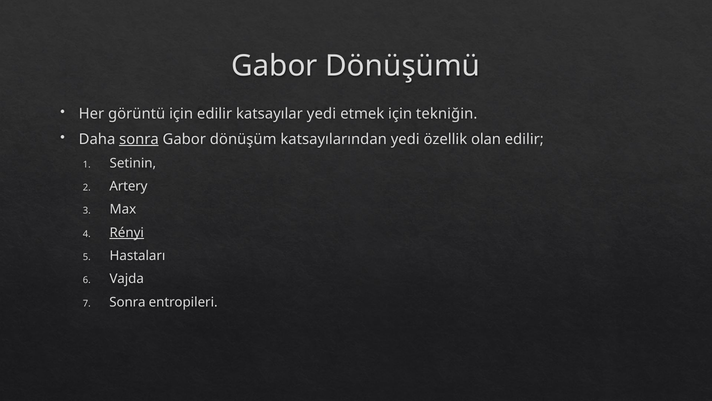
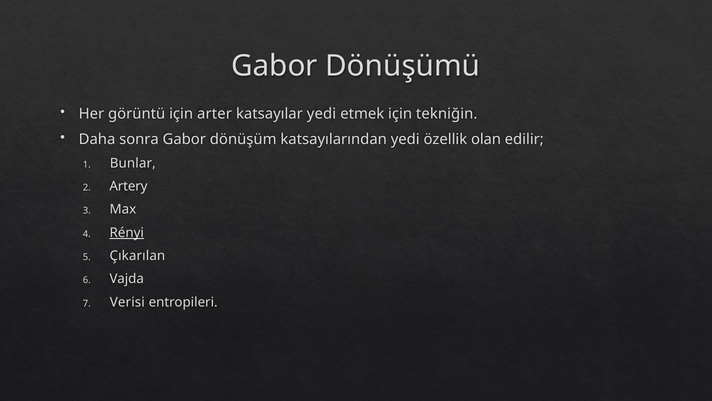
için edilir: edilir -> arter
sonra at (139, 139) underline: present -> none
Setinin: Setinin -> Bunlar
Hastaları: Hastaları -> Çıkarılan
Sonra at (127, 302): Sonra -> Verisi
